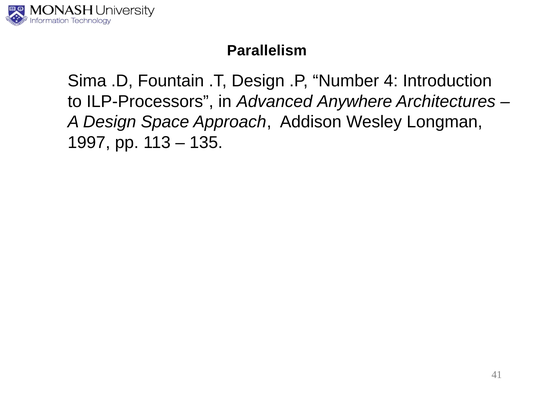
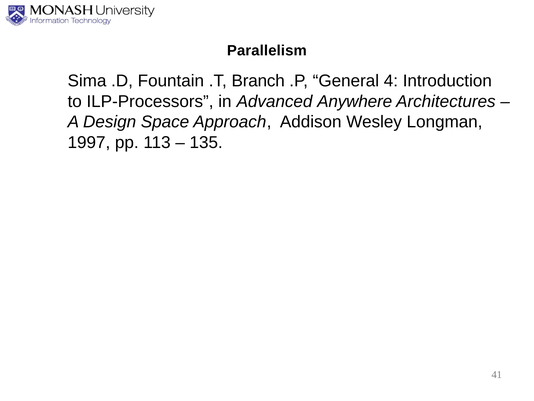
.T Design: Design -> Branch
Number: Number -> General
